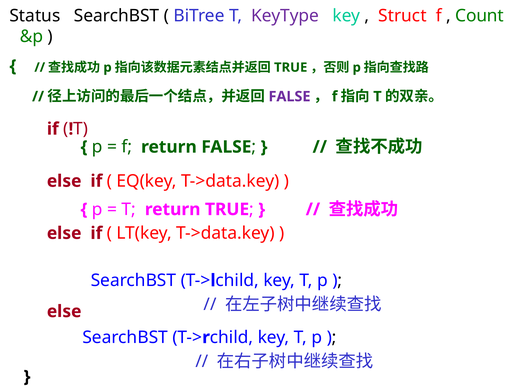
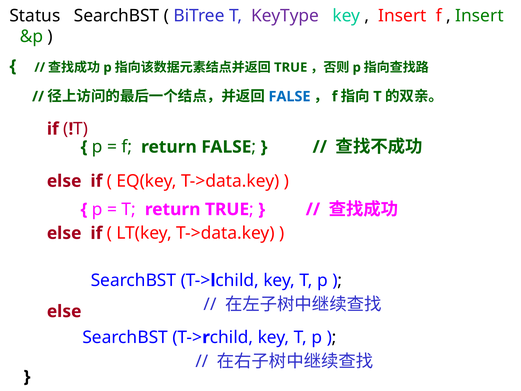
Struct at (402, 16): Struct -> Insert
Count at (480, 16): Count -> Insert
FALSE at (289, 96) colour: purple -> blue
